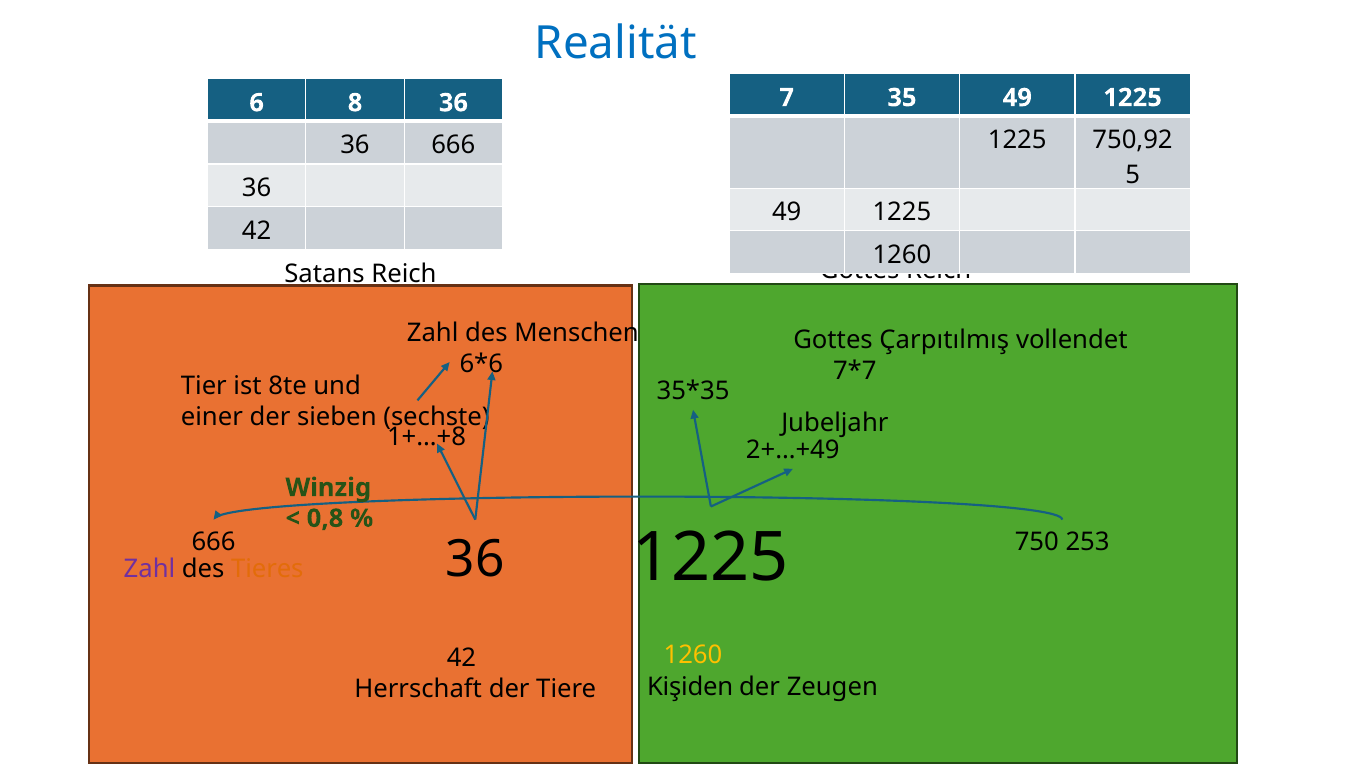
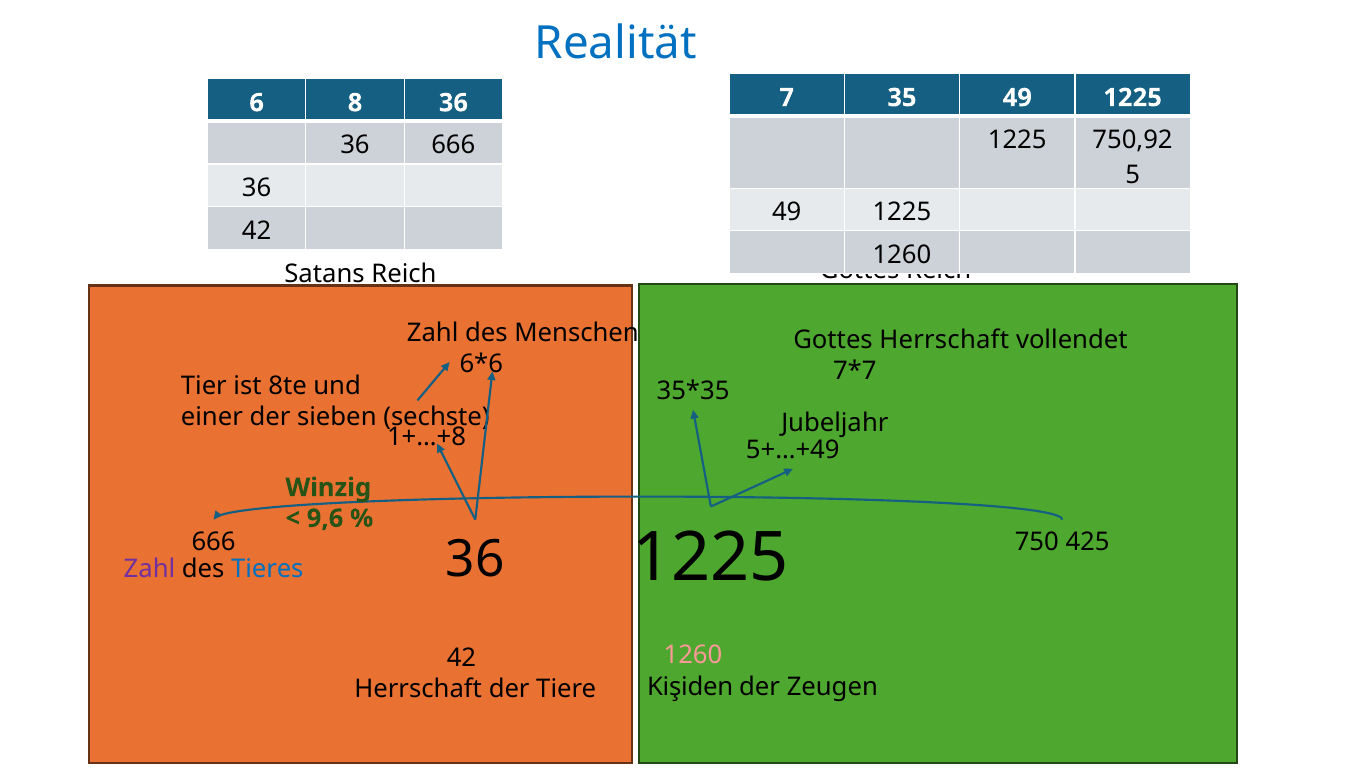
Gottes Çarpıtılmış: Çarpıtılmış -> Herrschaft
2+…+49: 2+…+49 -> 5+…+49
0,8: 0,8 -> 9,6
253: 253 -> 425
Tieres colour: orange -> blue
1260 at (693, 655) colour: yellow -> pink
